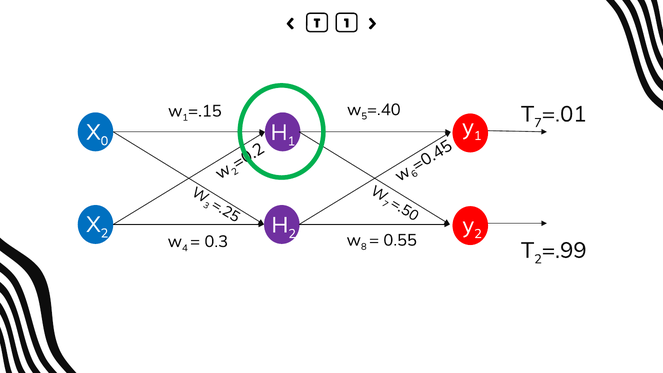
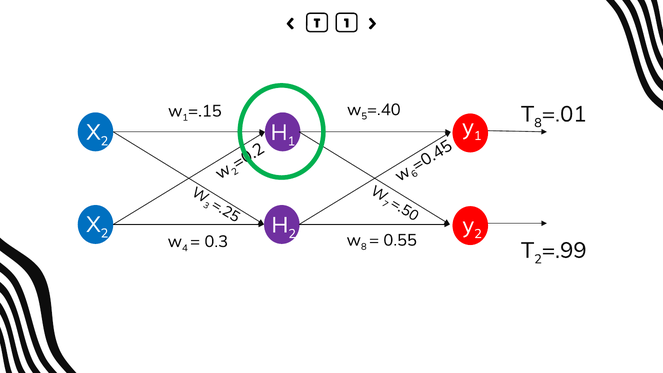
T 7: 7 -> 8
0 at (104, 141): 0 -> 2
